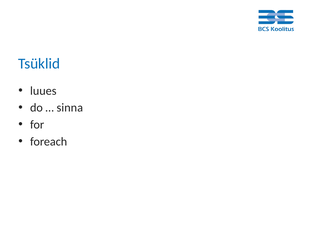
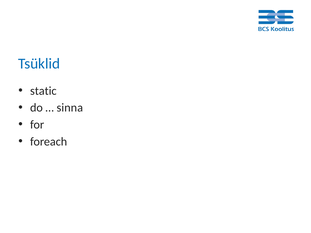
luues: luues -> static
